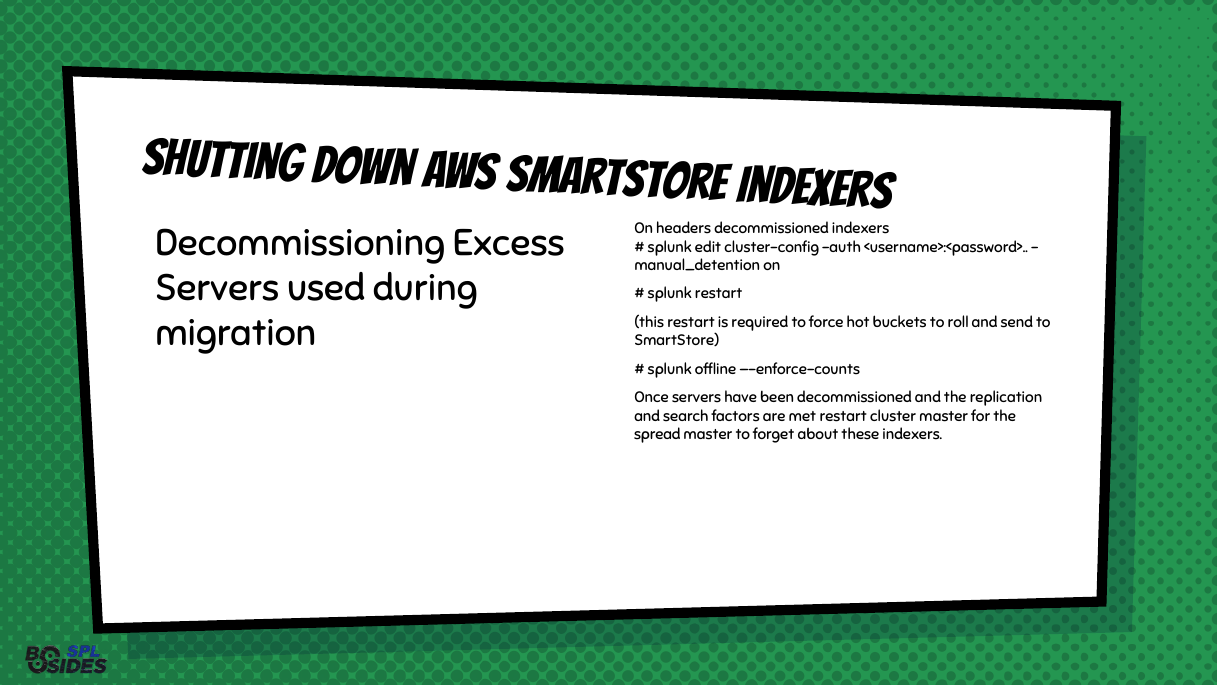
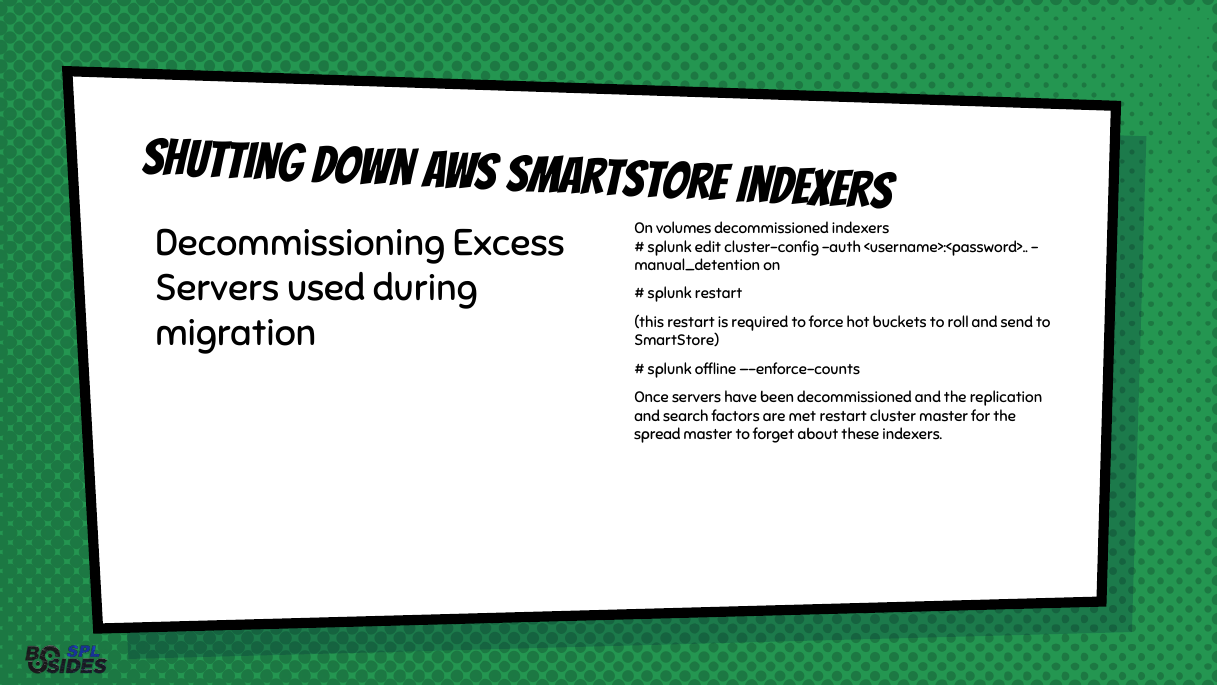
headers: headers -> volumes
